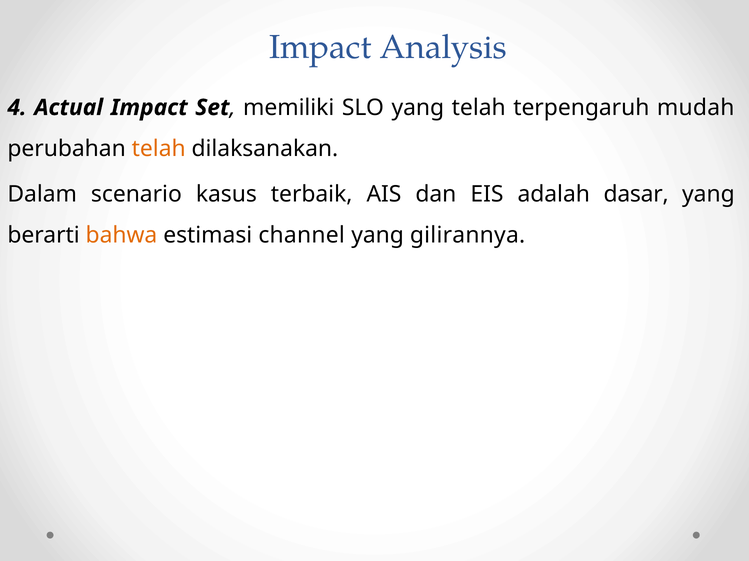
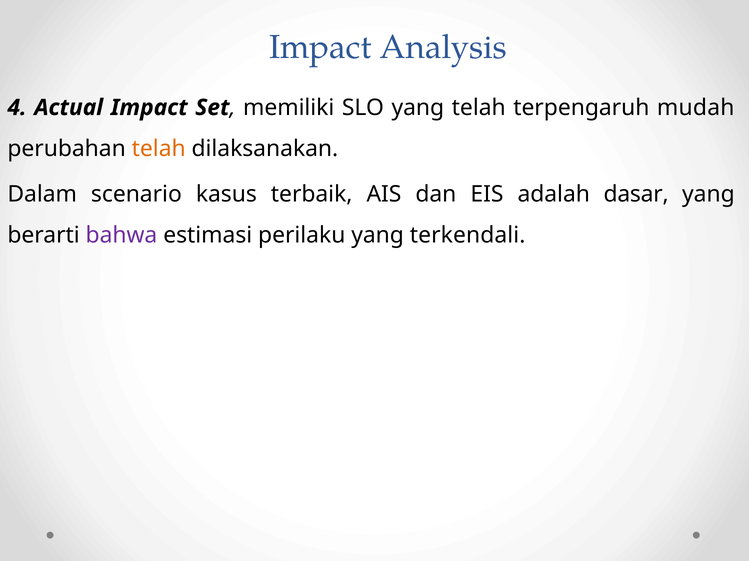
bahwa colour: orange -> purple
channel: channel -> perilaku
gilirannya: gilirannya -> terkendali
